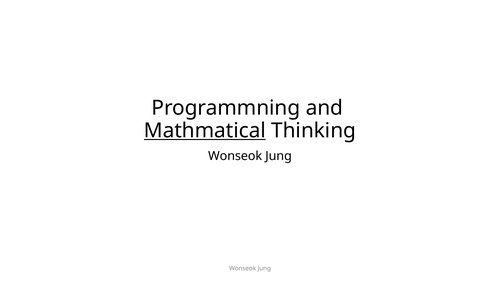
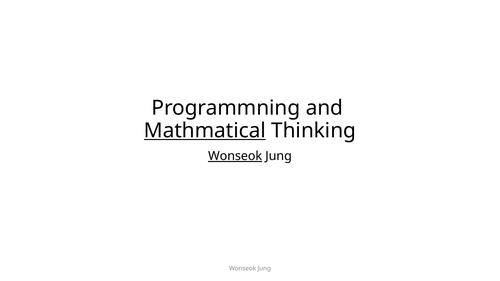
Wonseok at (235, 156) underline: none -> present
